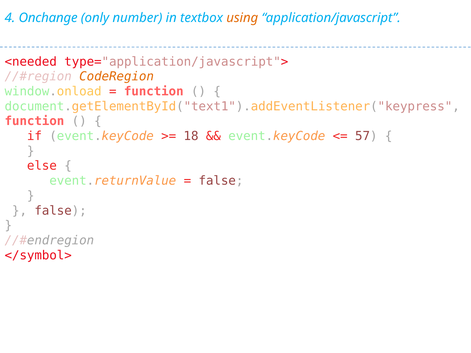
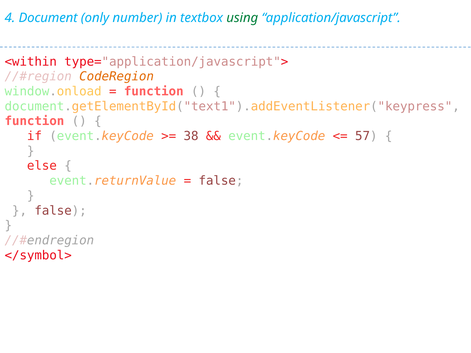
Onchange: Onchange -> Document
using colour: orange -> green
<needed: <needed -> <within
18: 18 -> 38
